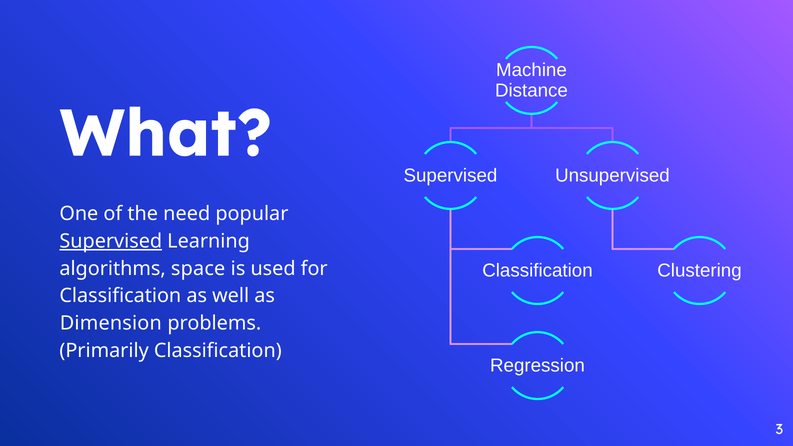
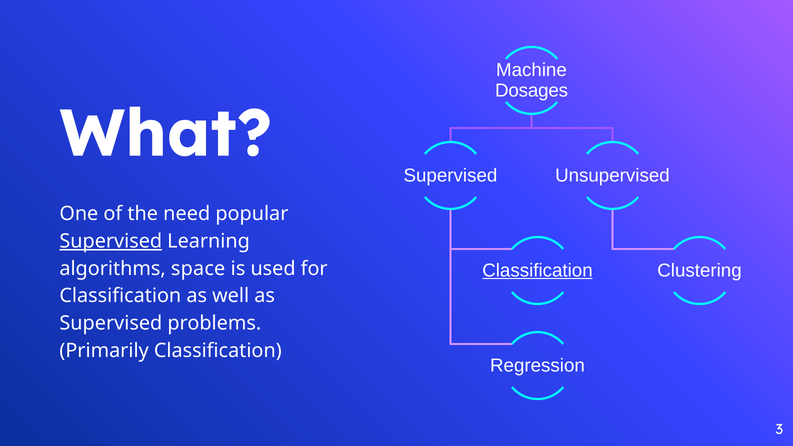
Distance: Distance -> Dosages
Classification at (537, 270) underline: none -> present
Dimension at (111, 323): Dimension -> Supervised
